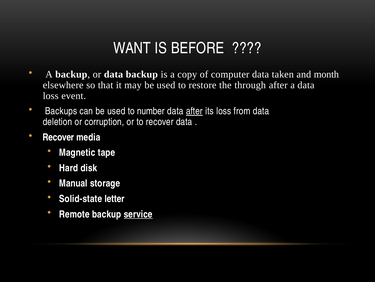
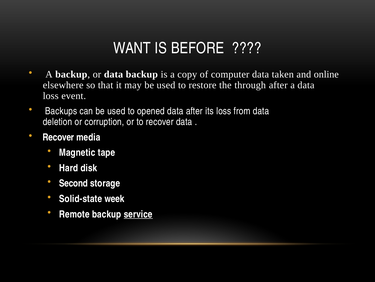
month: month -> online
number: number -> opened
after at (194, 111) underline: present -> none
Manual: Manual -> Second
letter: letter -> week
